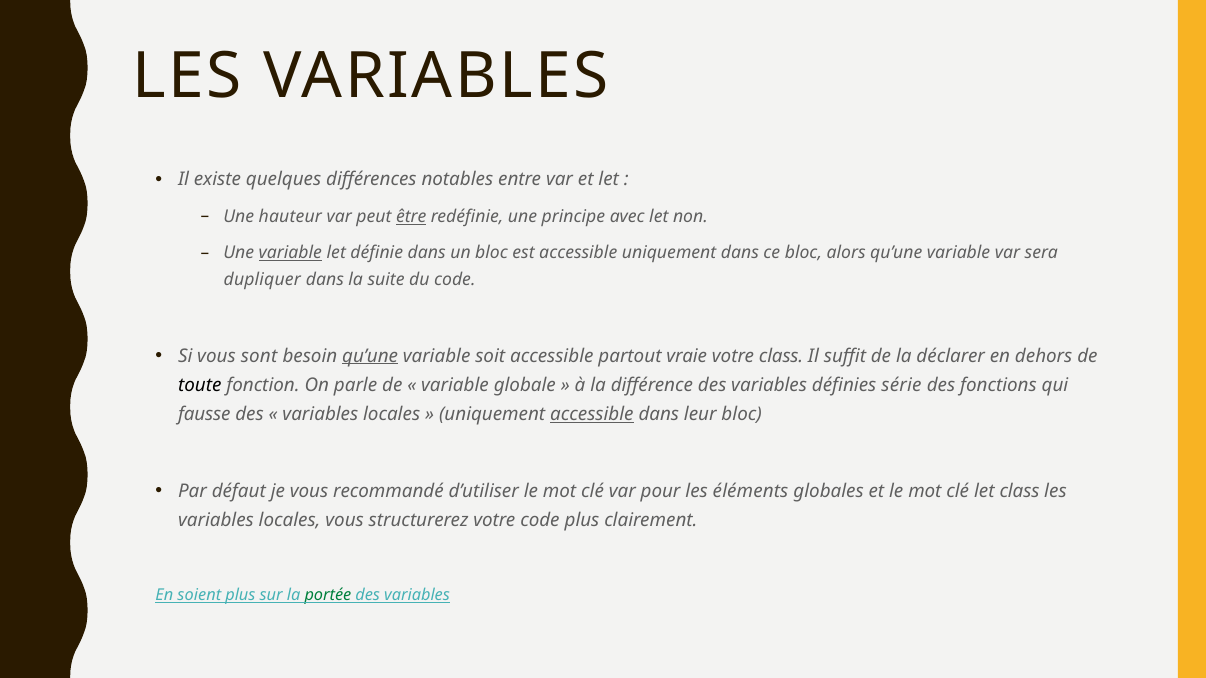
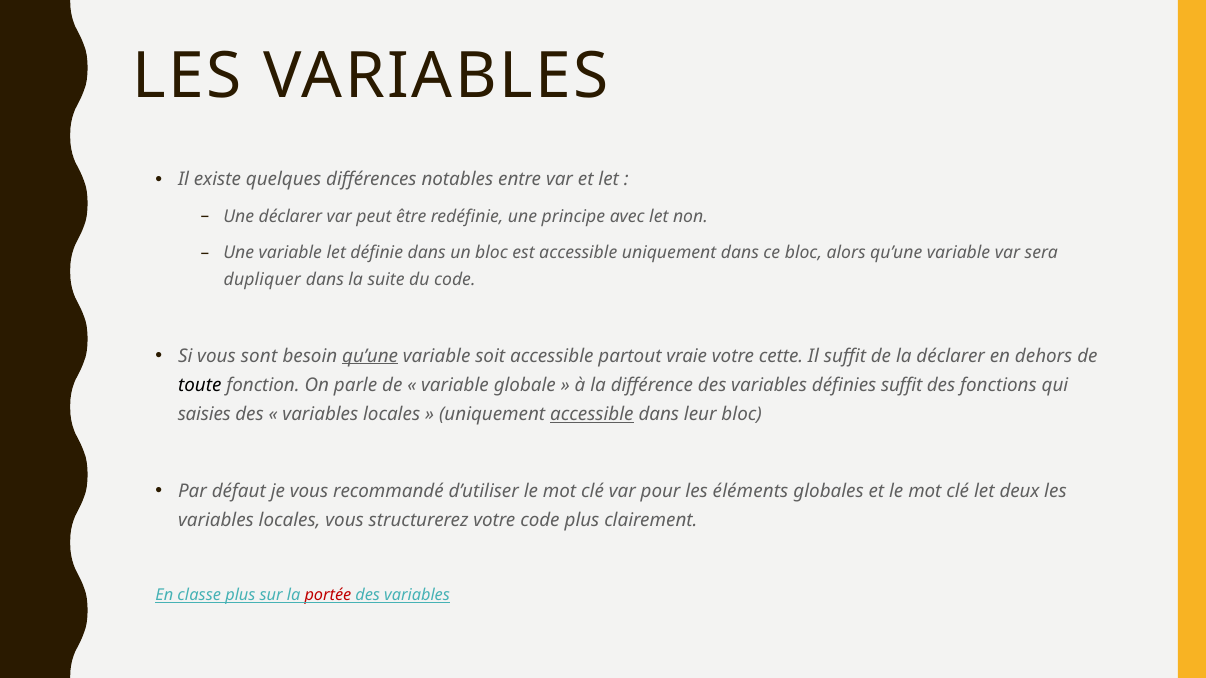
Une hauteur: hauteur -> déclarer
être underline: present -> none
variable at (290, 253) underline: present -> none
votre class: class -> cette
définies série: série -> suffit
fausse: fausse -> saisies
let class: class -> deux
soient: soient -> classe
portée colour: green -> red
